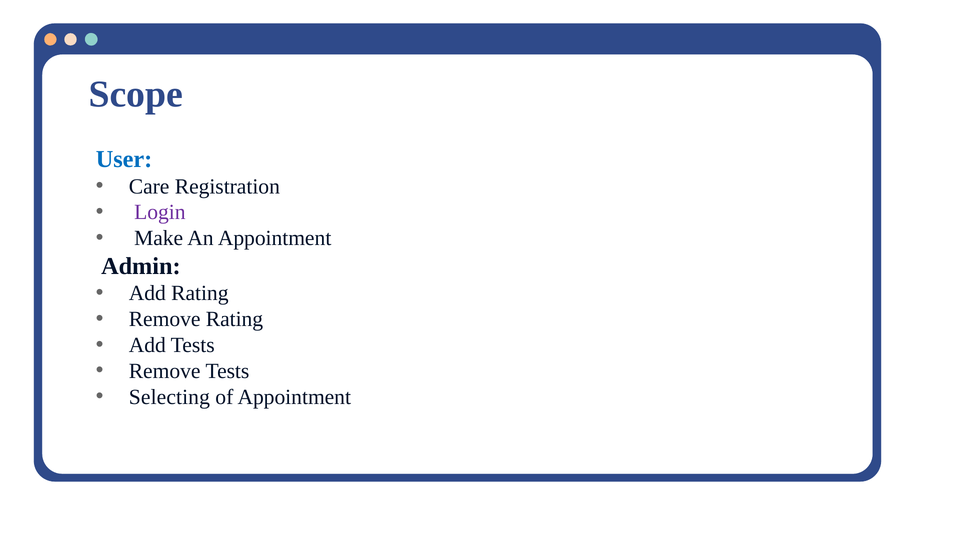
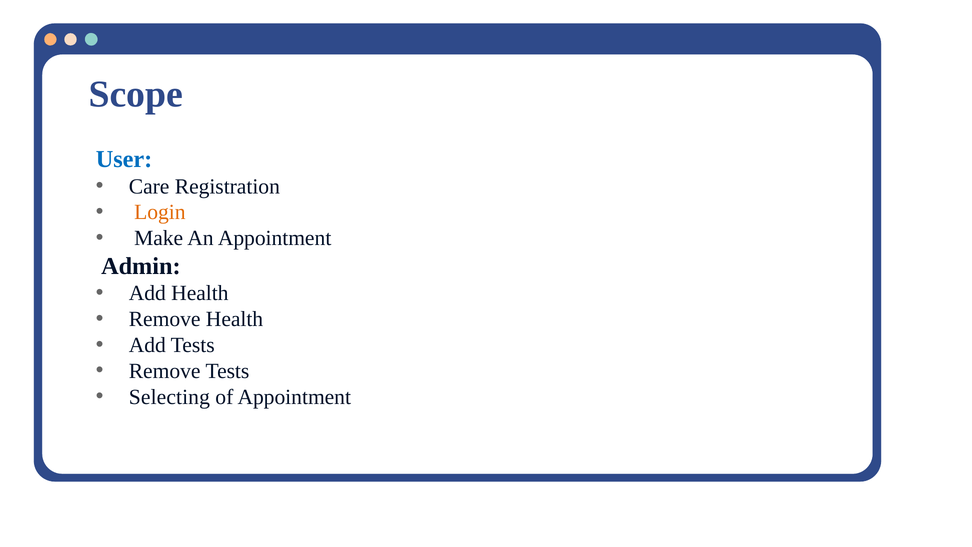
Login colour: purple -> orange
Add Rating: Rating -> Health
Remove Rating: Rating -> Health
